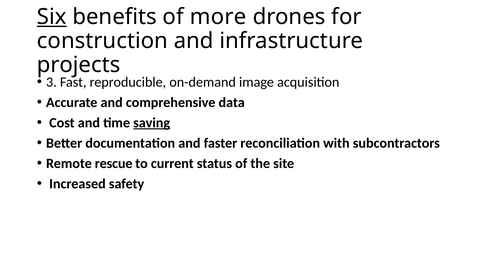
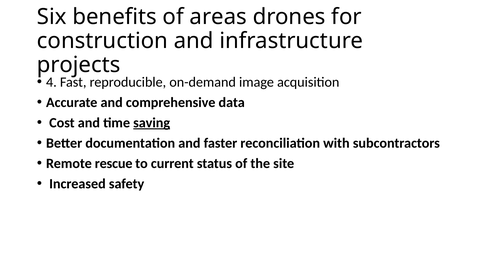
Six underline: present -> none
more: more -> areas
3: 3 -> 4
